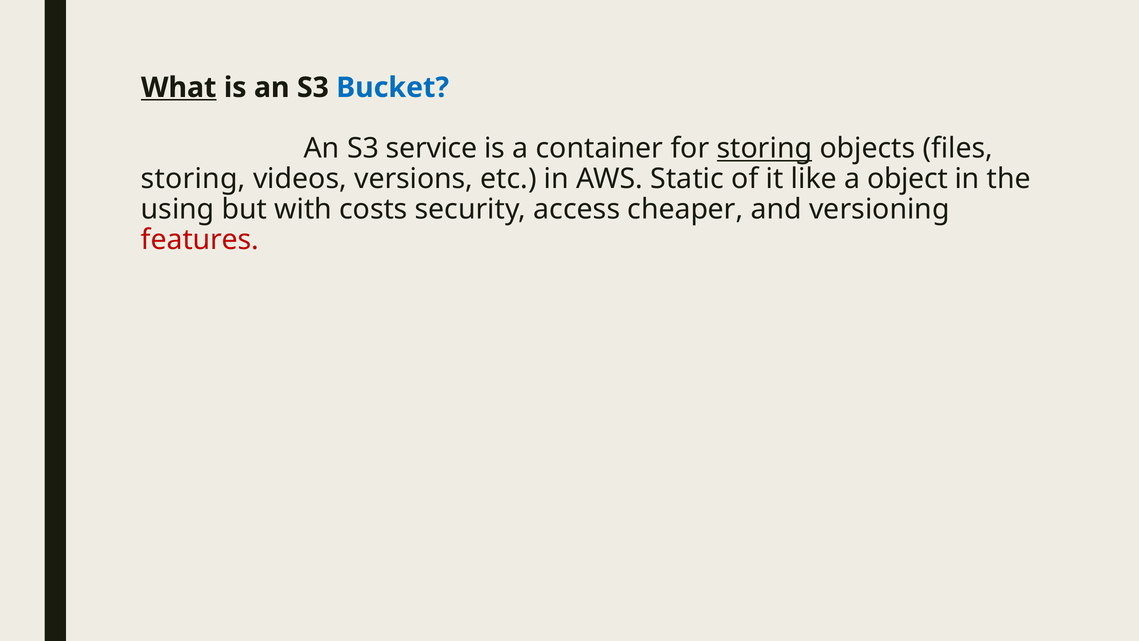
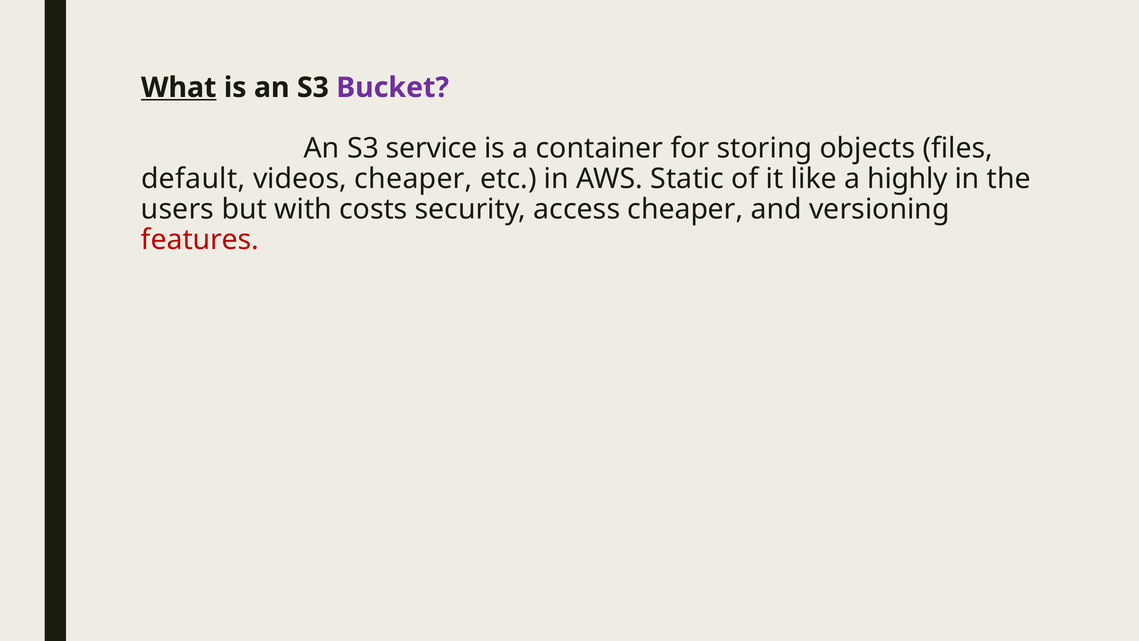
Bucket colour: blue -> purple
storing at (764, 148) underline: present -> none
storing at (193, 179): storing -> default
videos versions: versions -> cheaper
object: object -> highly
using: using -> users
